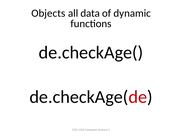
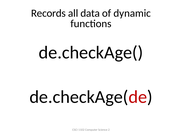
Objects: Objects -> Records
